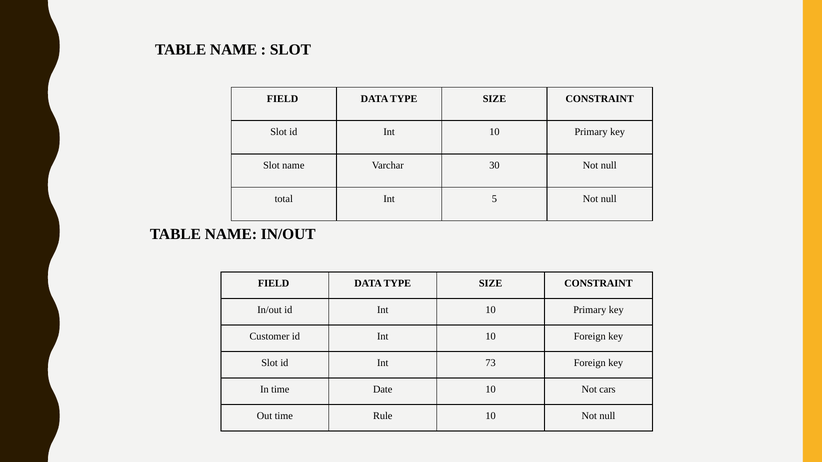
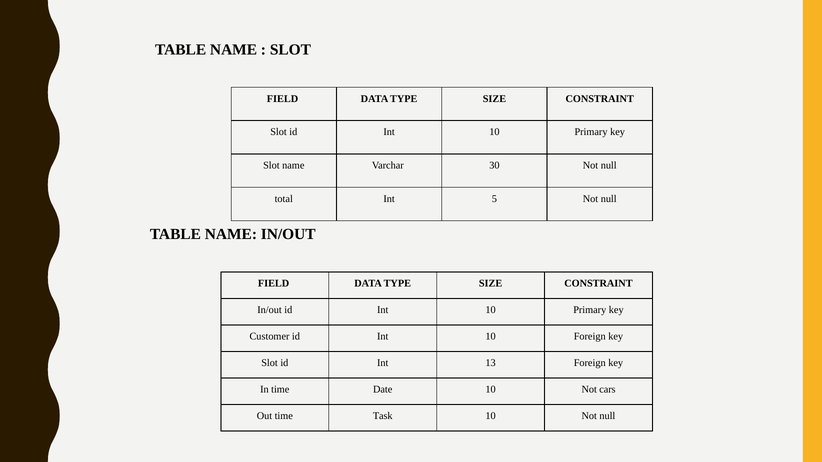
73: 73 -> 13
Rule: Rule -> Task
